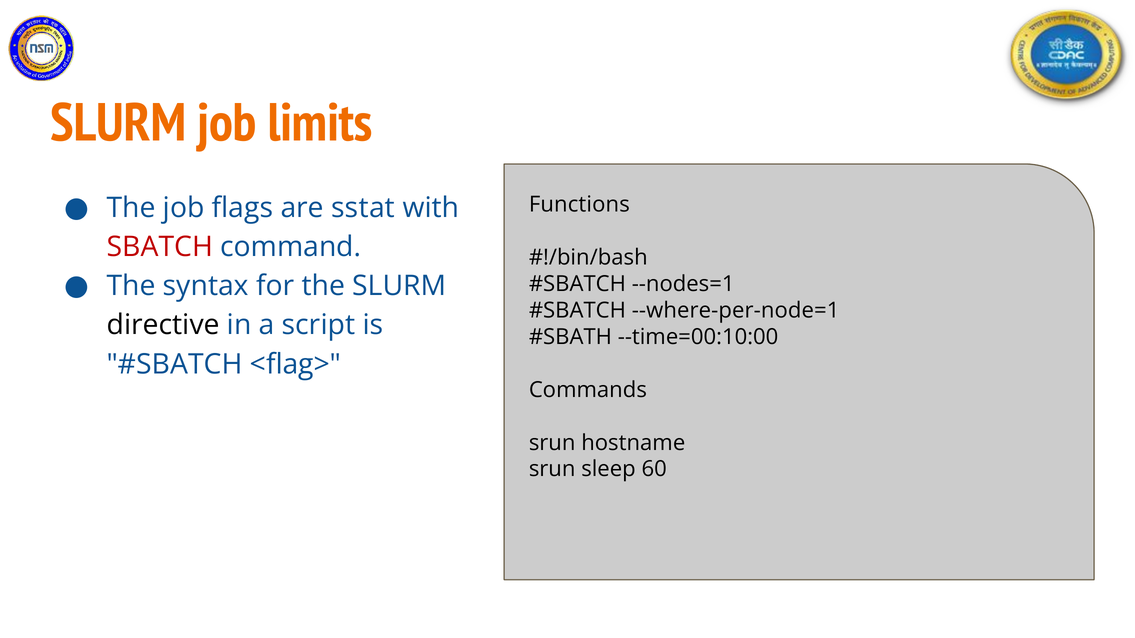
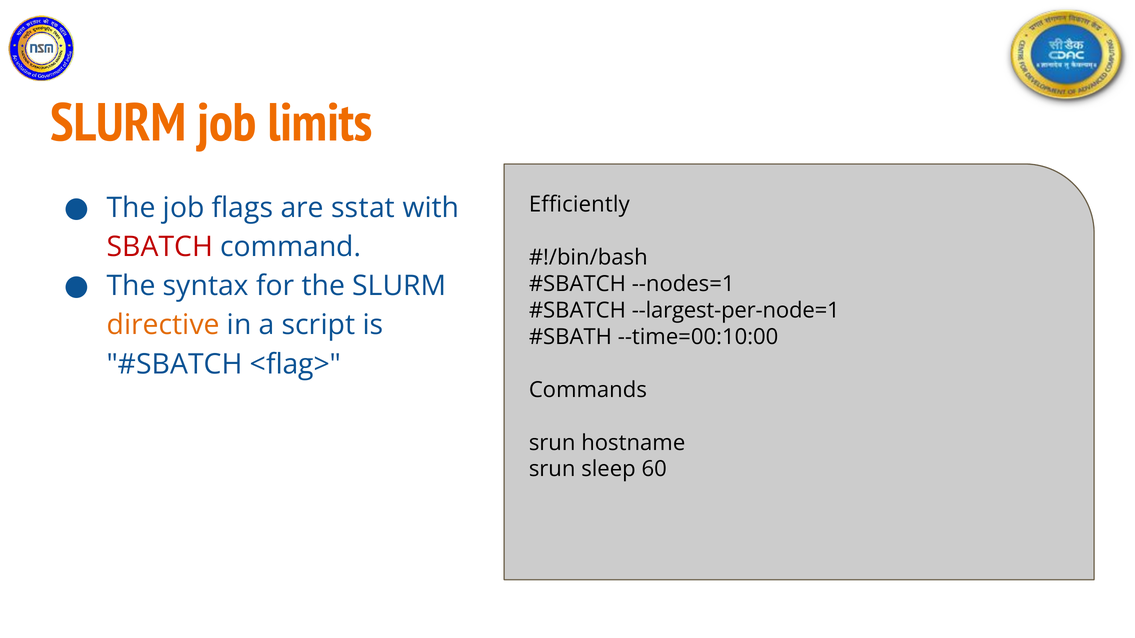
Functions: Functions -> Efficiently
--where-per-node=1: --where-per-node=1 -> --largest-per-node=1
directive colour: black -> orange
